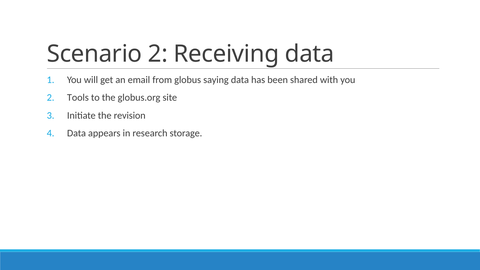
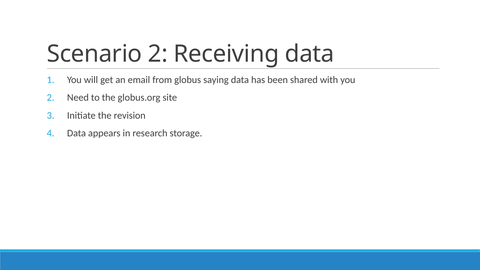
Tools: Tools -> Need
